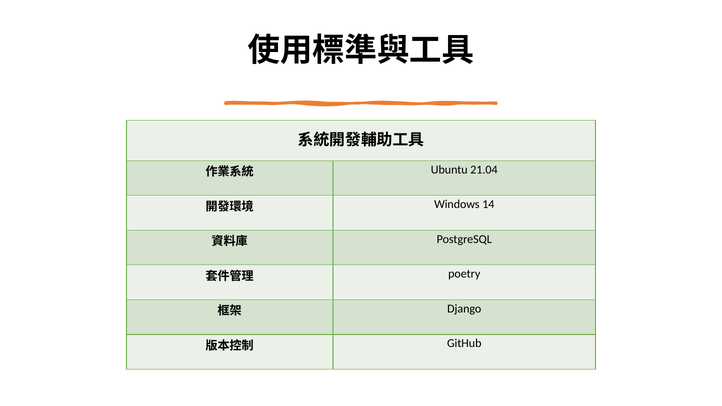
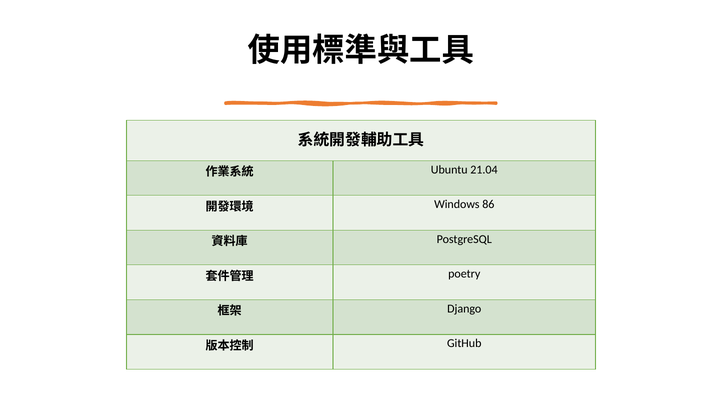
14: 14 -> 86
